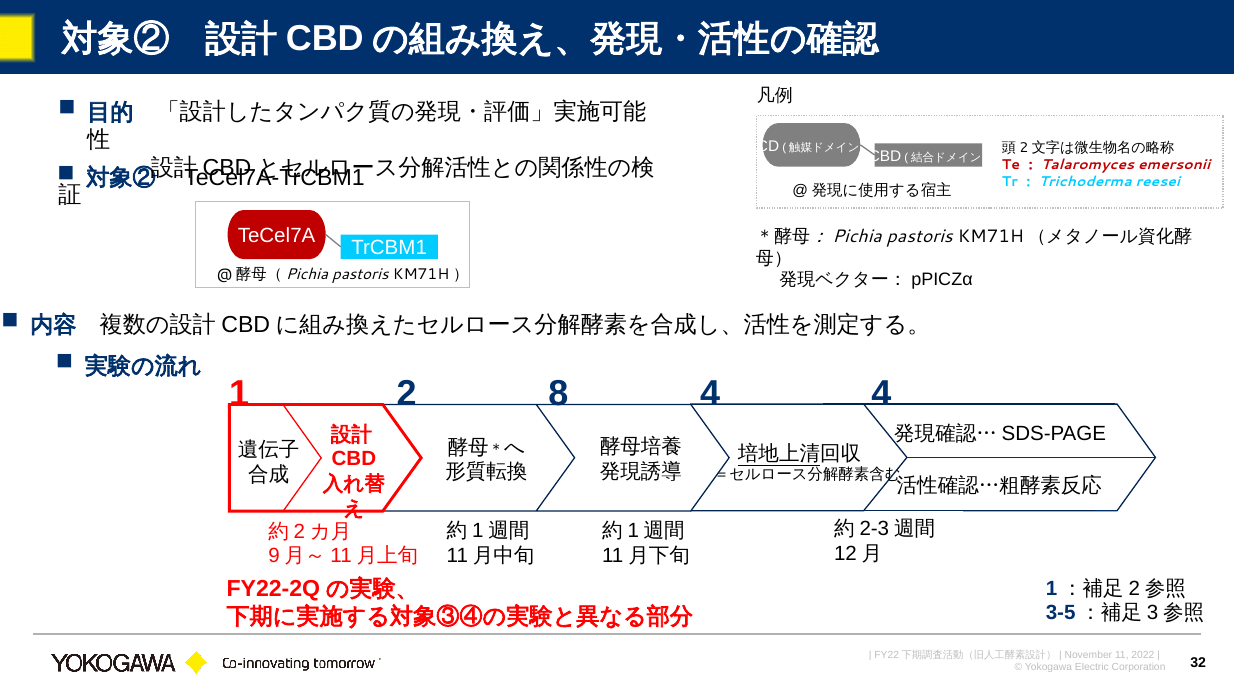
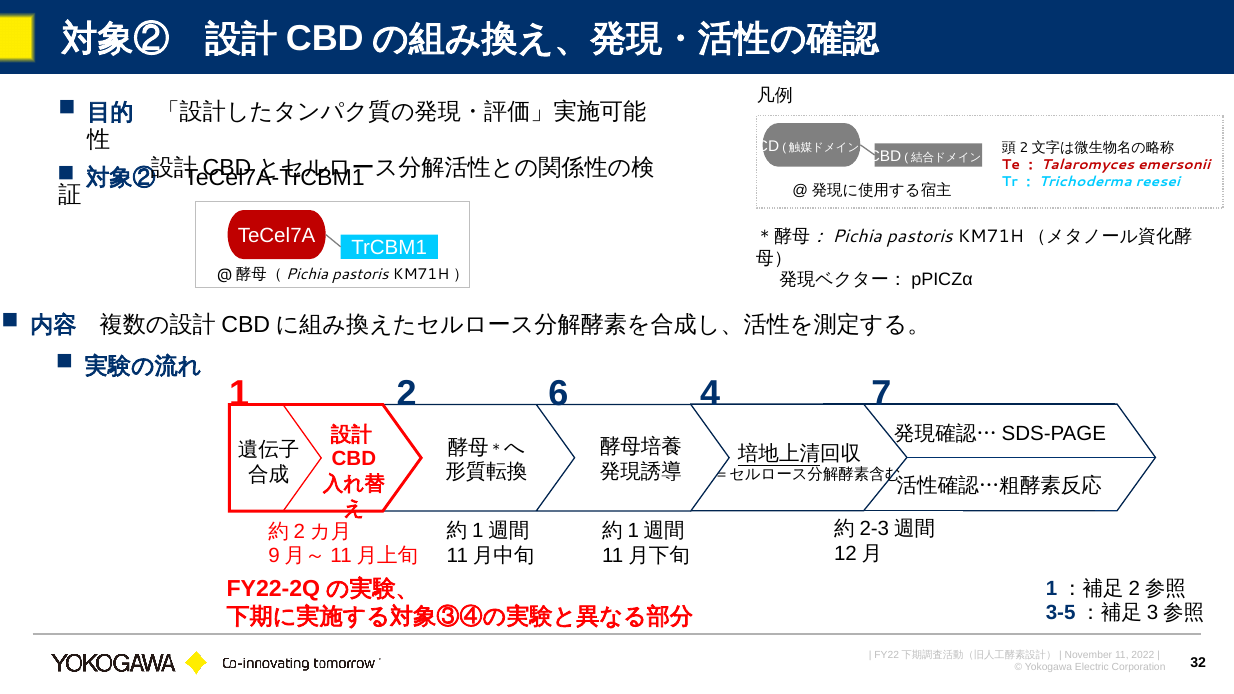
8: 8 -> 6
4 4: 4 -> 7
